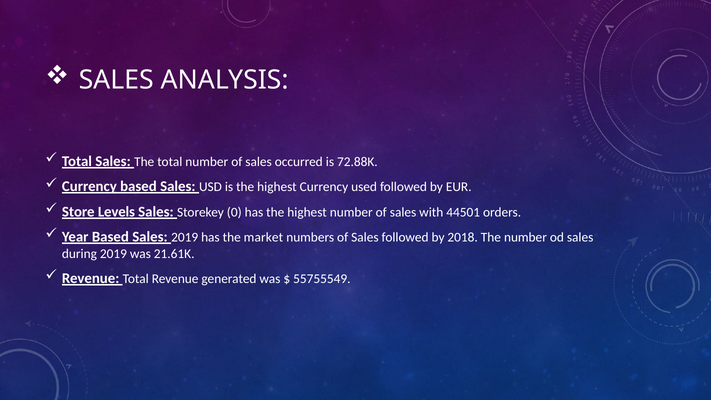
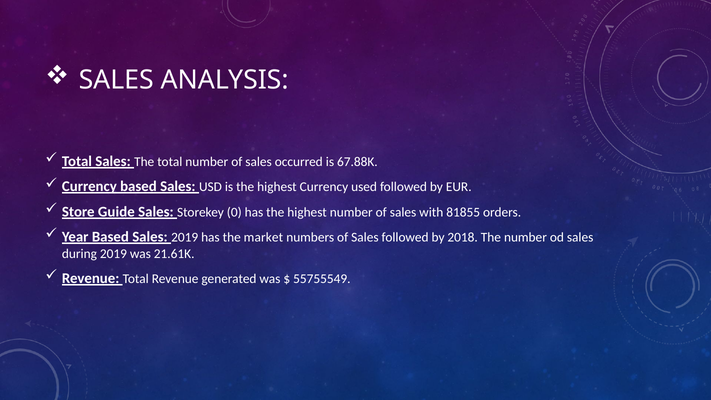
72.88K: 72.88K -> 67.88K
Levels: Levels -> Guide
44501: 44501 -> 81855
